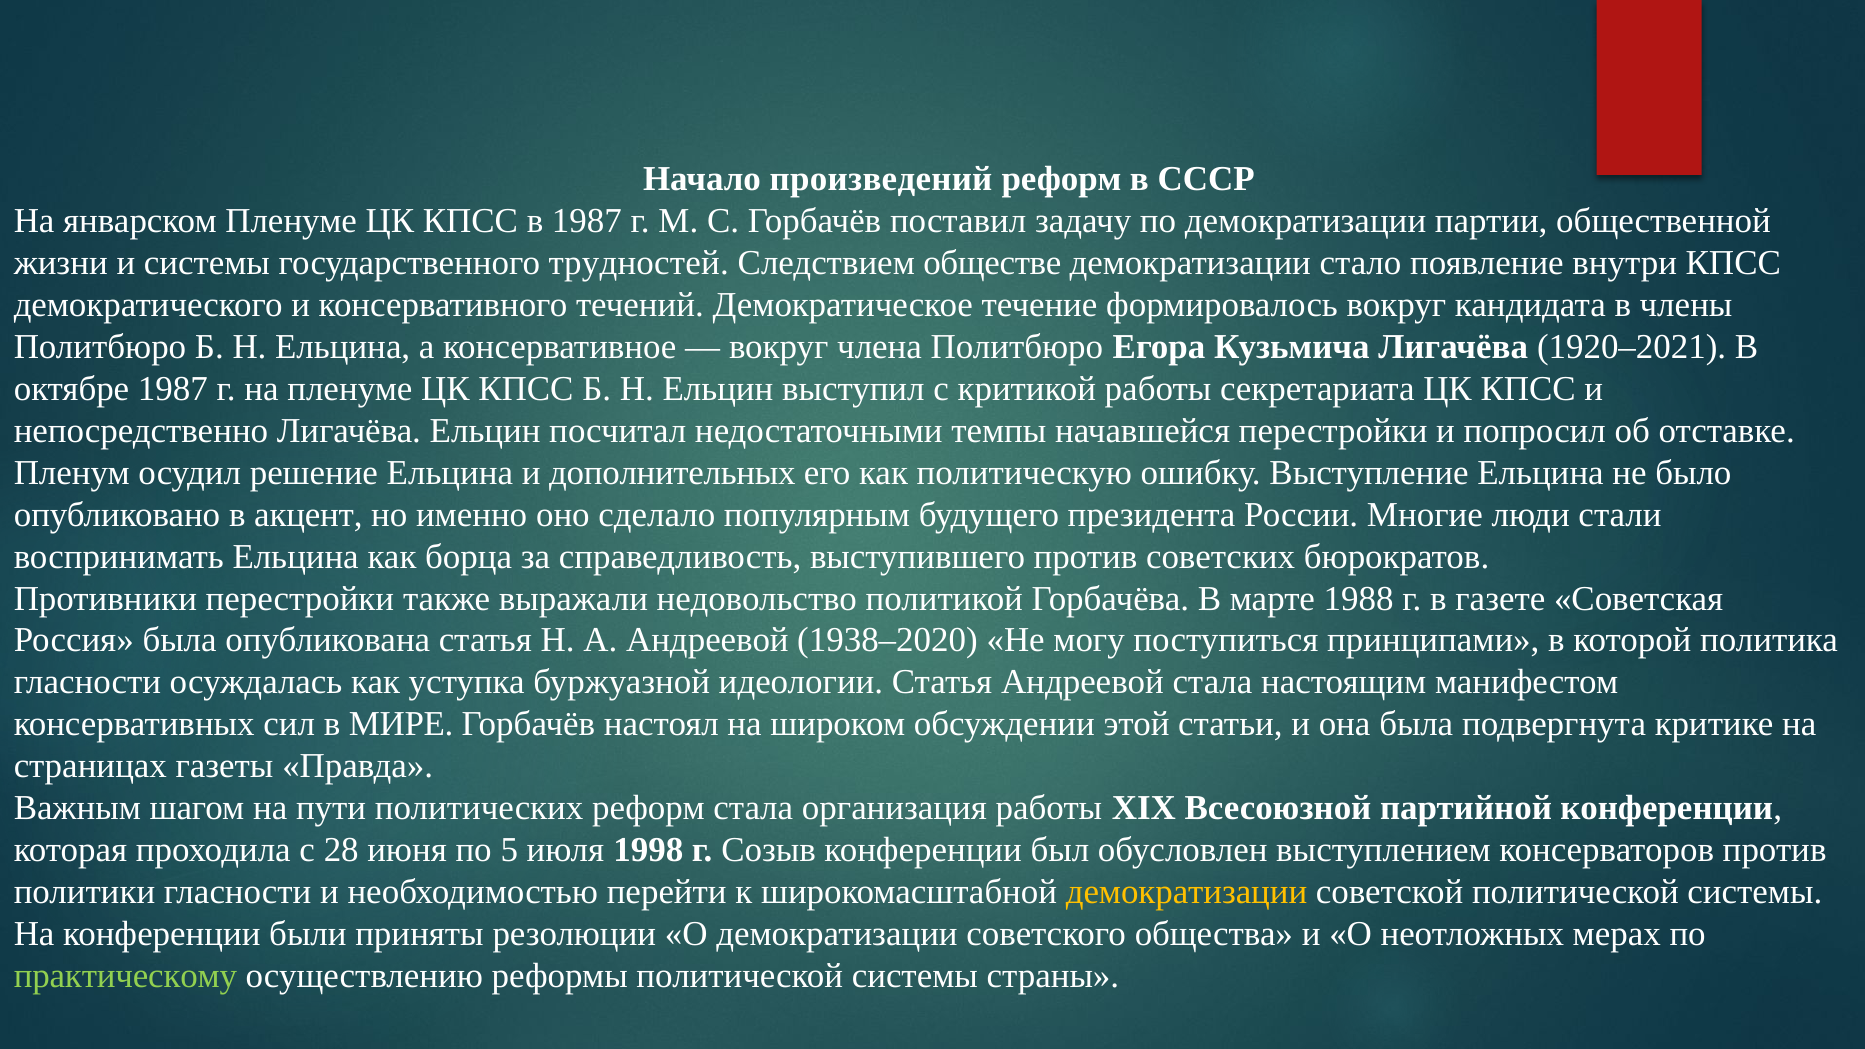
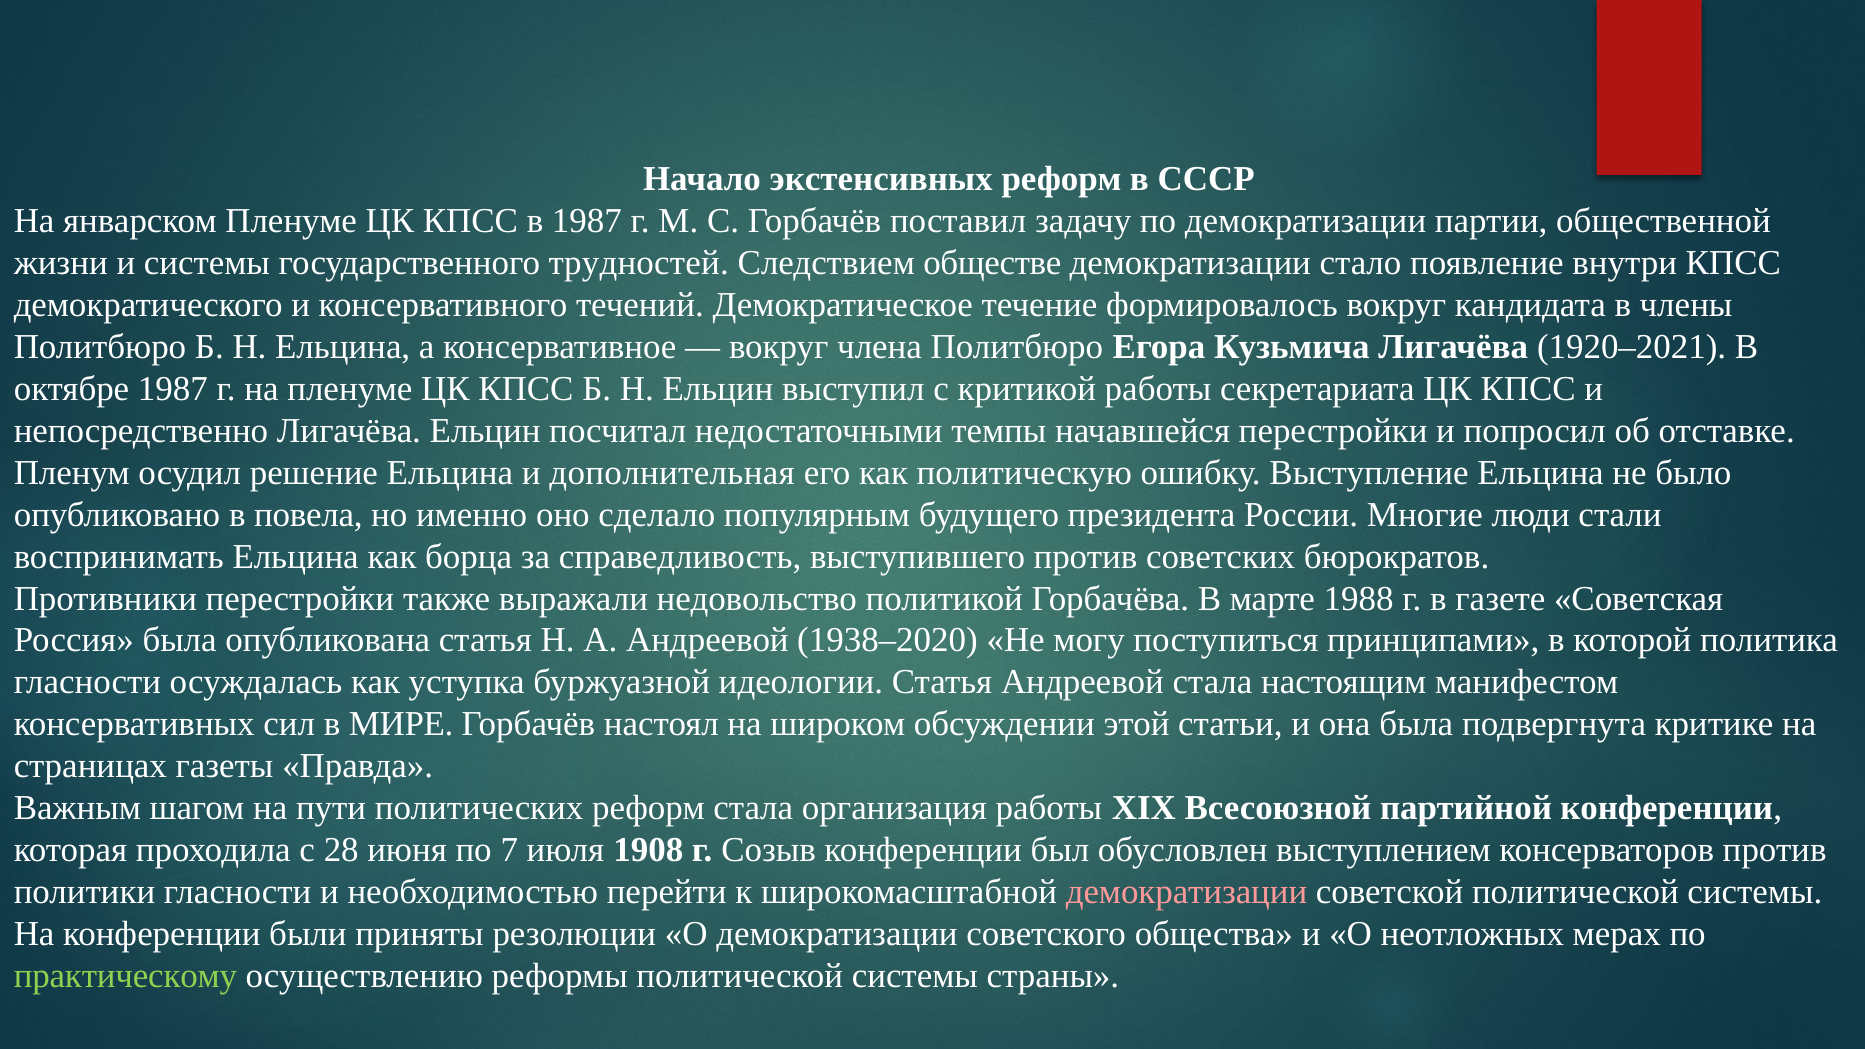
произведений: произведений -> экстенсивных
дополнительных: дополнительных -> дополнительная
акцент: акцент -> повела
5: 5 -> 7
1998: 1998 -> 1908
демократизации at (1187, 892) colour: yellow -> pink
